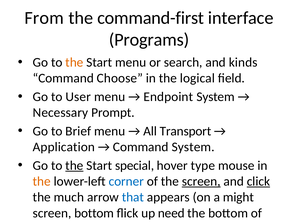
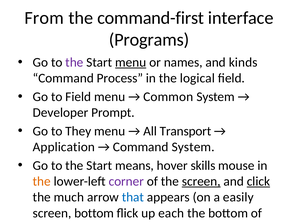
the at (74, 63) colour: orange -> purple
menu at (131, 63) underline: none -> present
search: search -> names
Command Choose: Choose -> Process
to User: User -> Field
Endpoint: Endpoint -> Common
Necessary: Necessary -> Developer
Brief: Brief -> They
the at (74, 166) underline: present -> none
Start special: special -> means
hover type: type -> skills
corner colour: blue -> purple
might: might -> easily
need: need -> each
